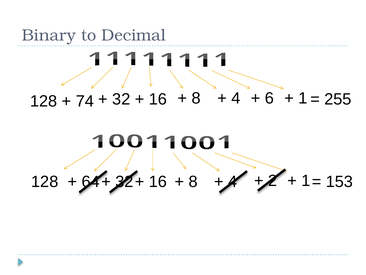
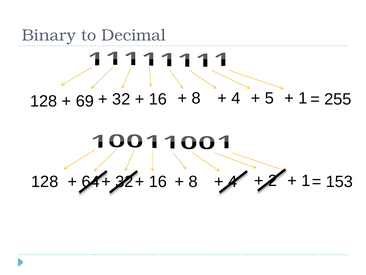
6: 6 -> 5
74: 74 -> 69
